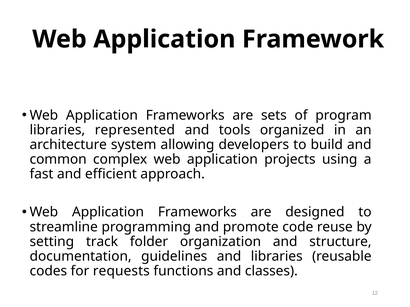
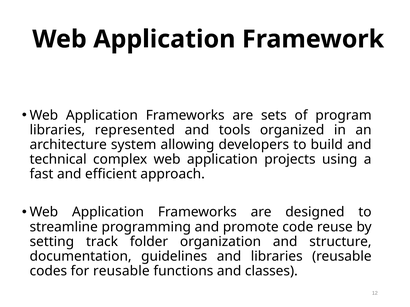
common: common -> technical
for requests: requests -> reusable
